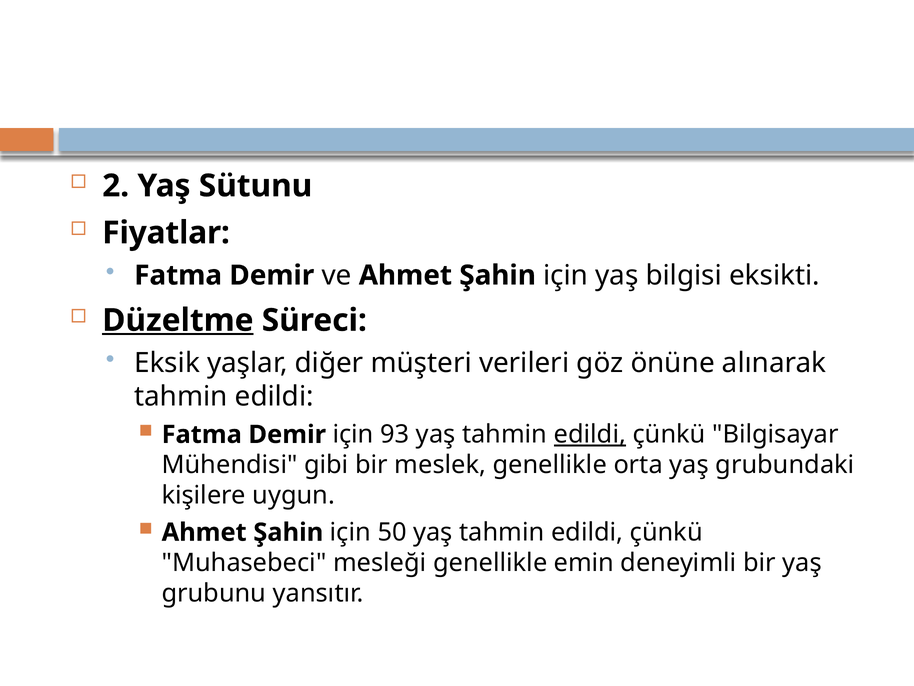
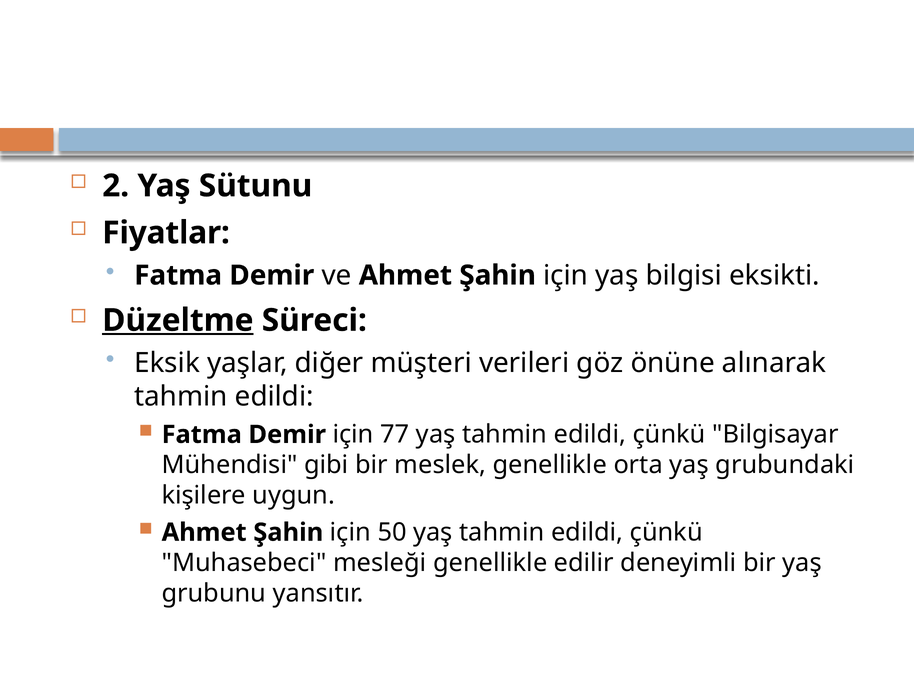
93: 93 -> 77
edildi at (590, 434) underline: present -> none
emin: emin -> edilir
